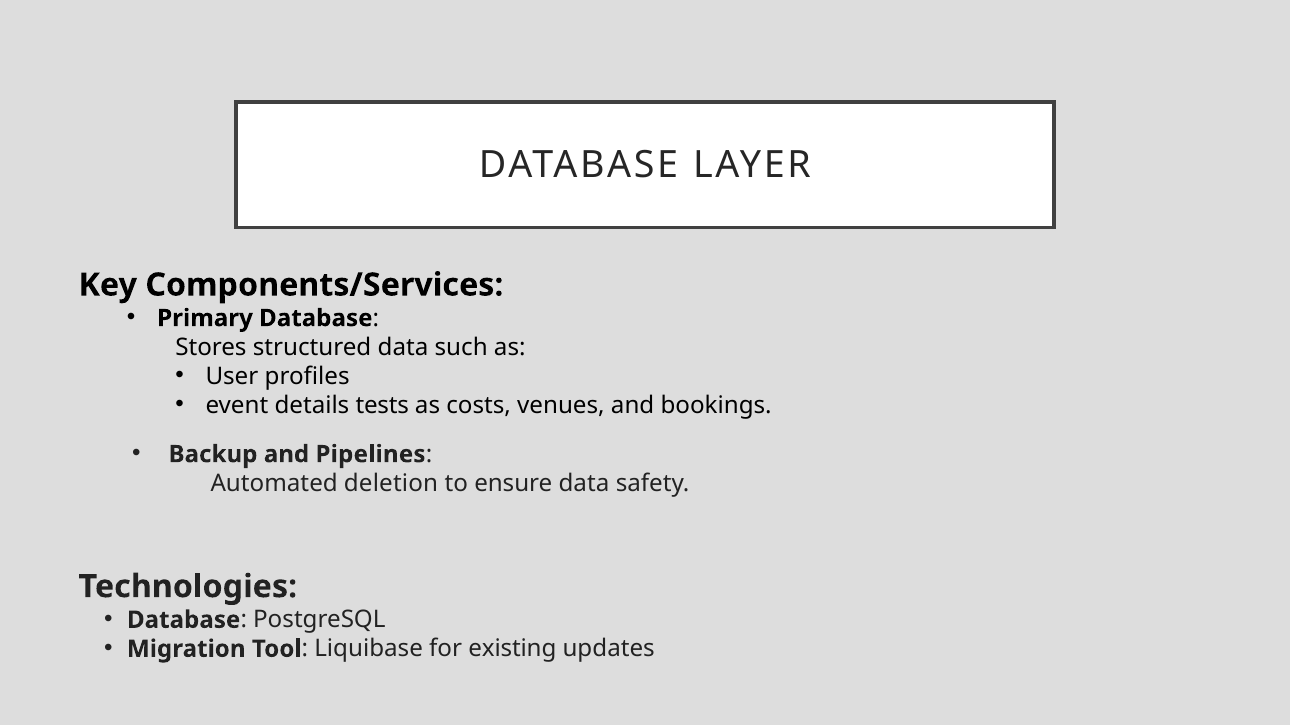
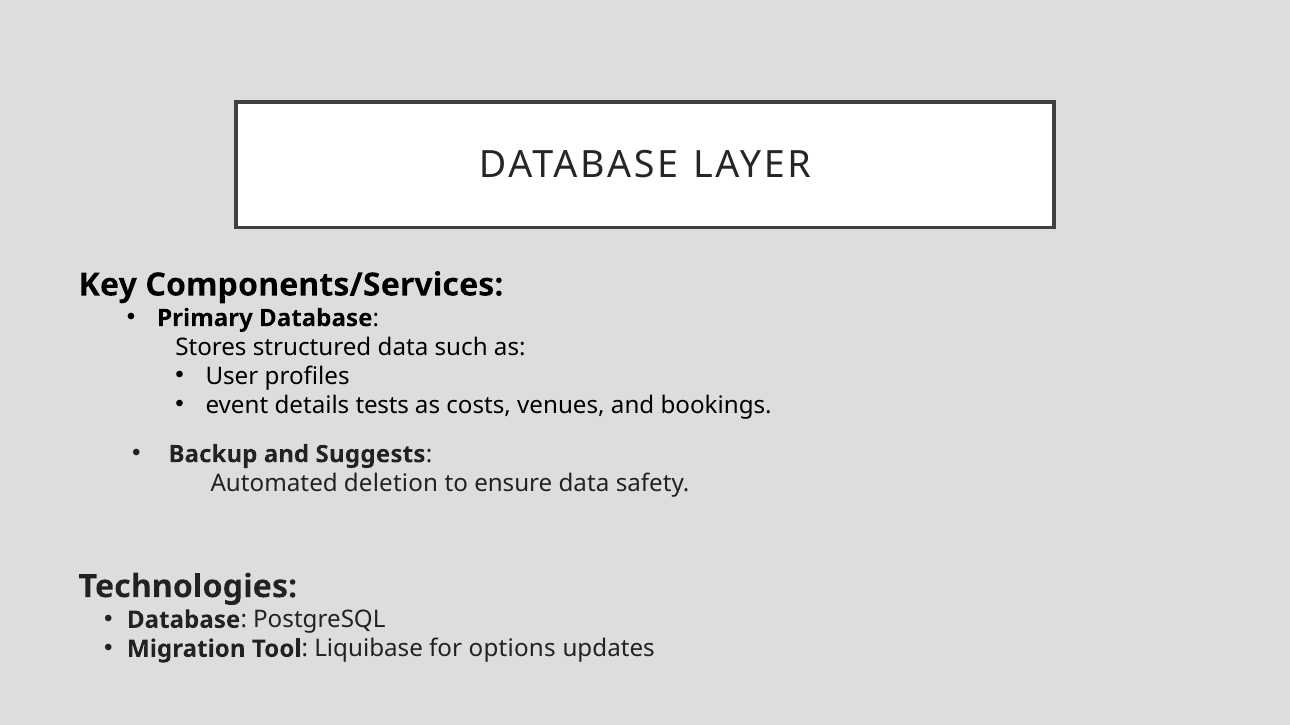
Pipelines: Pipelines -> Suggests
existing: existing -> options
